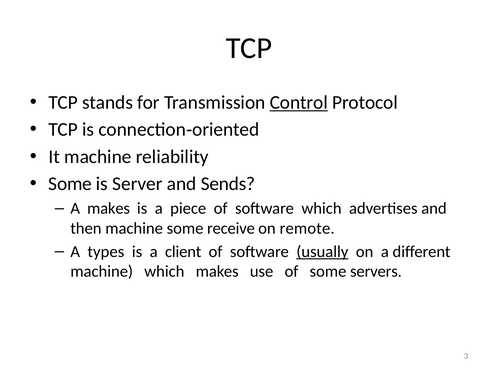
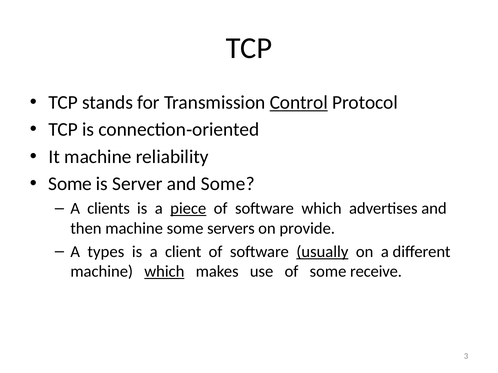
and Sends: Sends -> Some
A makes: makes -> clients
piece underline: none -> present
receive: receive -> servers
remote: remote -> provide
which at (164, 272) underline: none -> present
servers: servers -> receive
